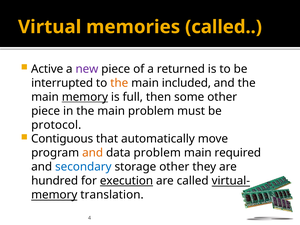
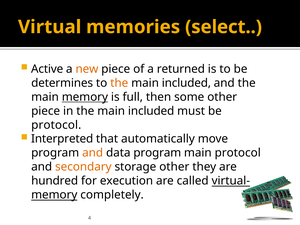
memories called: called -> select
new colour: purple -> orange
interrupted: interrupted -> determines
in the main problem: problem -> included
Contiguous: Contiguous -> Interpreted
data problem: problem -> program
main required: required -> protocol
secondary colour: blue -> orange
execution underline: present -> none
translation: translation -> completely
